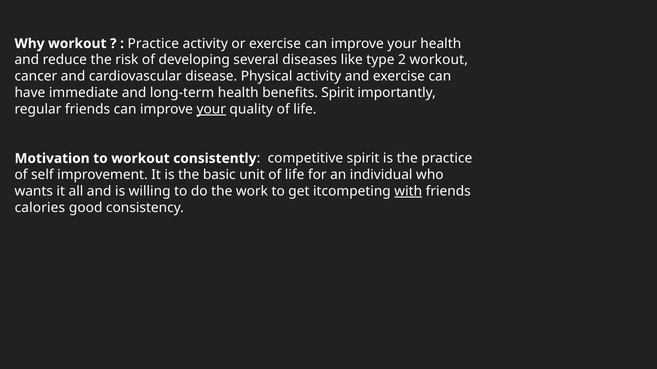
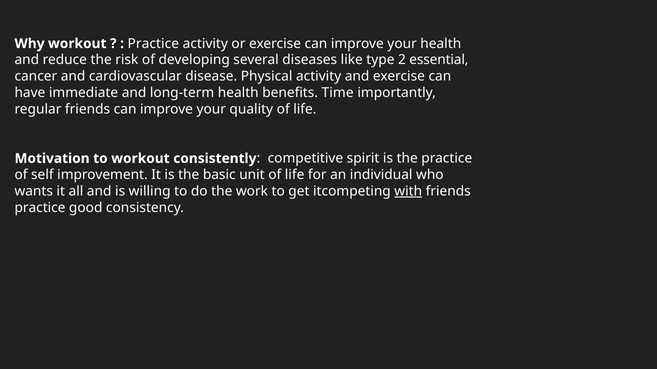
2 workout: workout -> essential
benefits Spirit: Spirit -> Time
your at (211, 109) underline: present -> none
calories at (40, 208): calories -> practice
